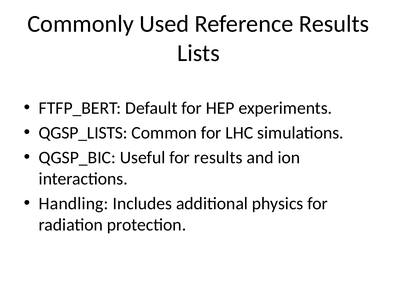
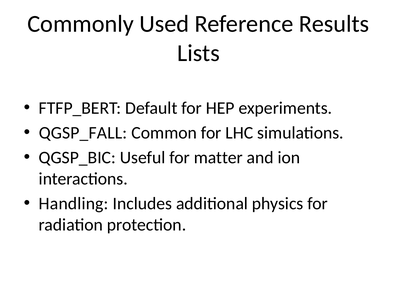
QGSP_LISTS: QGSP_LISTS -> QGSP_FALL
for results: results -> matter
